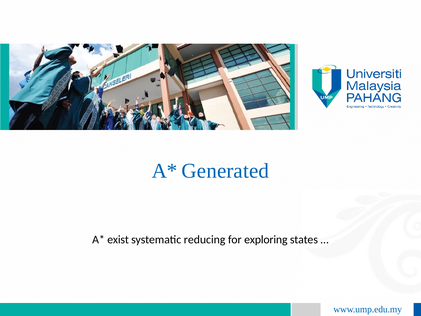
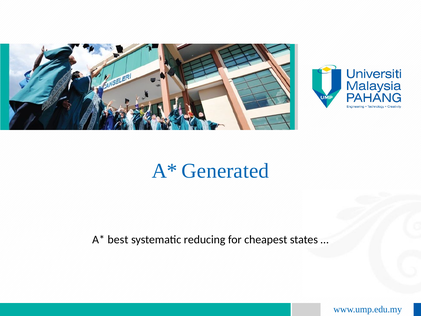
exist: exist -> best
exploring: exploring -> cheapest
